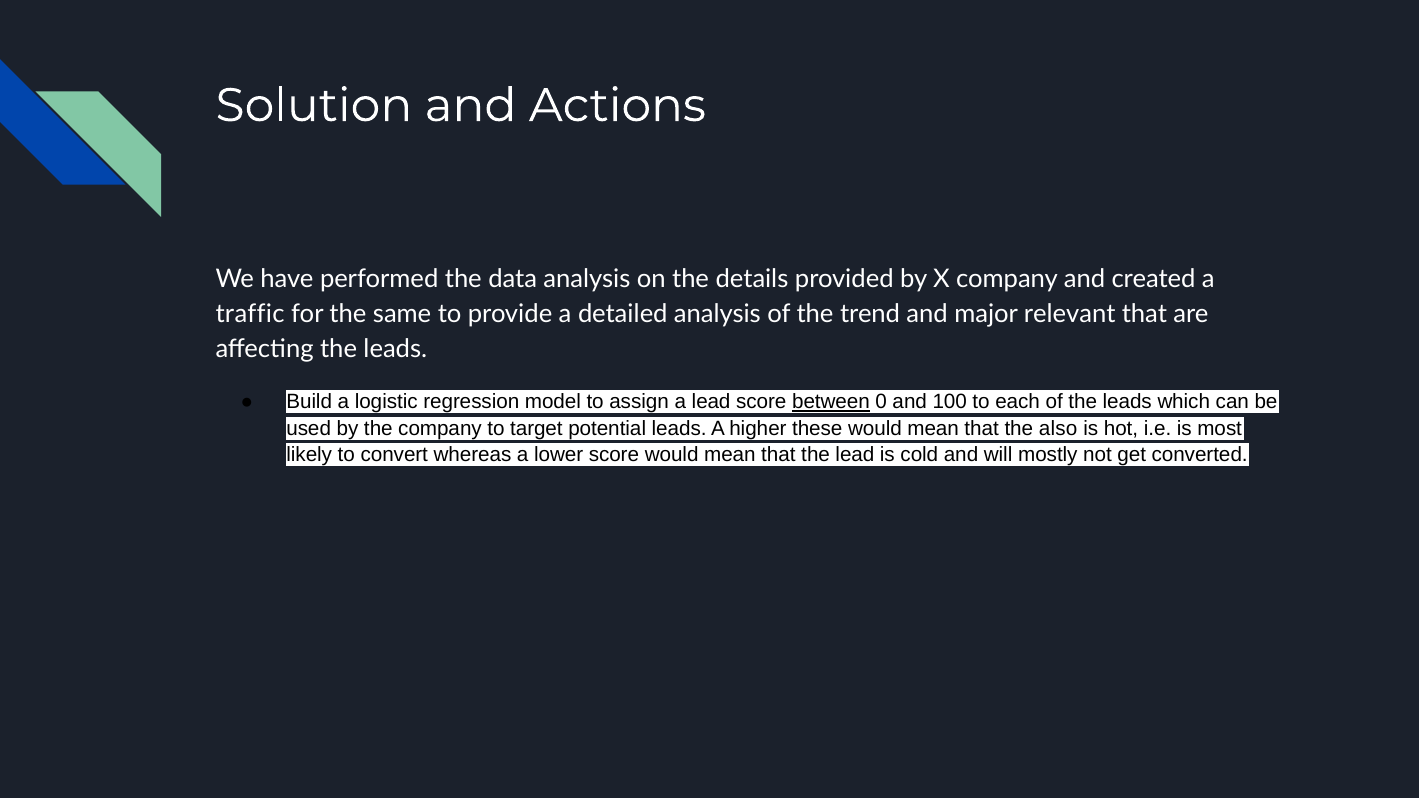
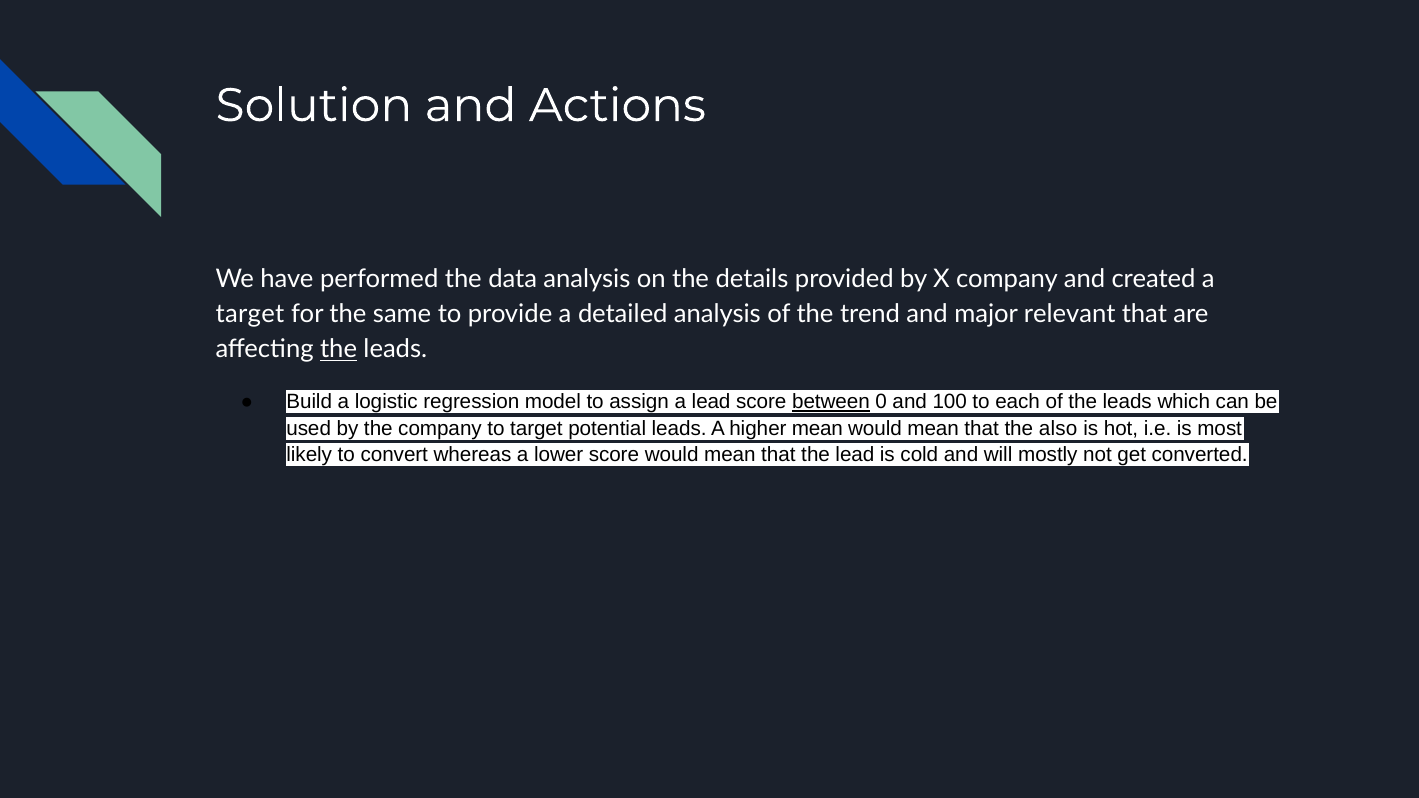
traffic at (250, 314): traffic -> target
the at (339, 349) underline: none -> present
higher these: these -> mean
